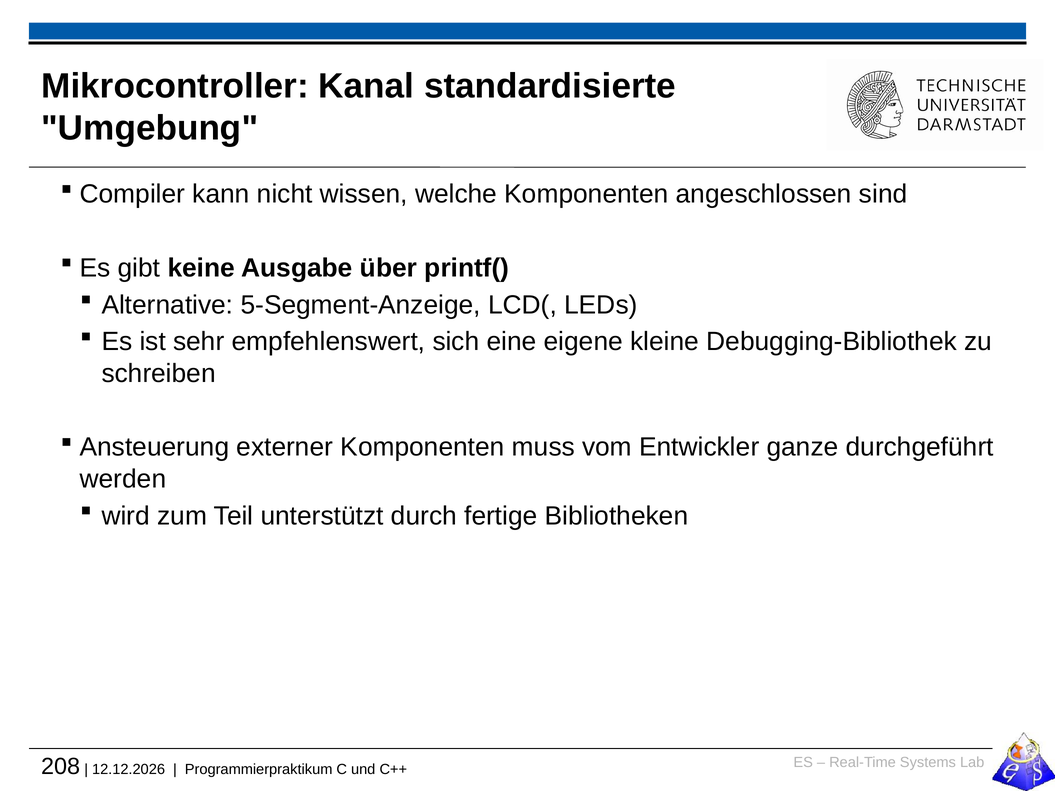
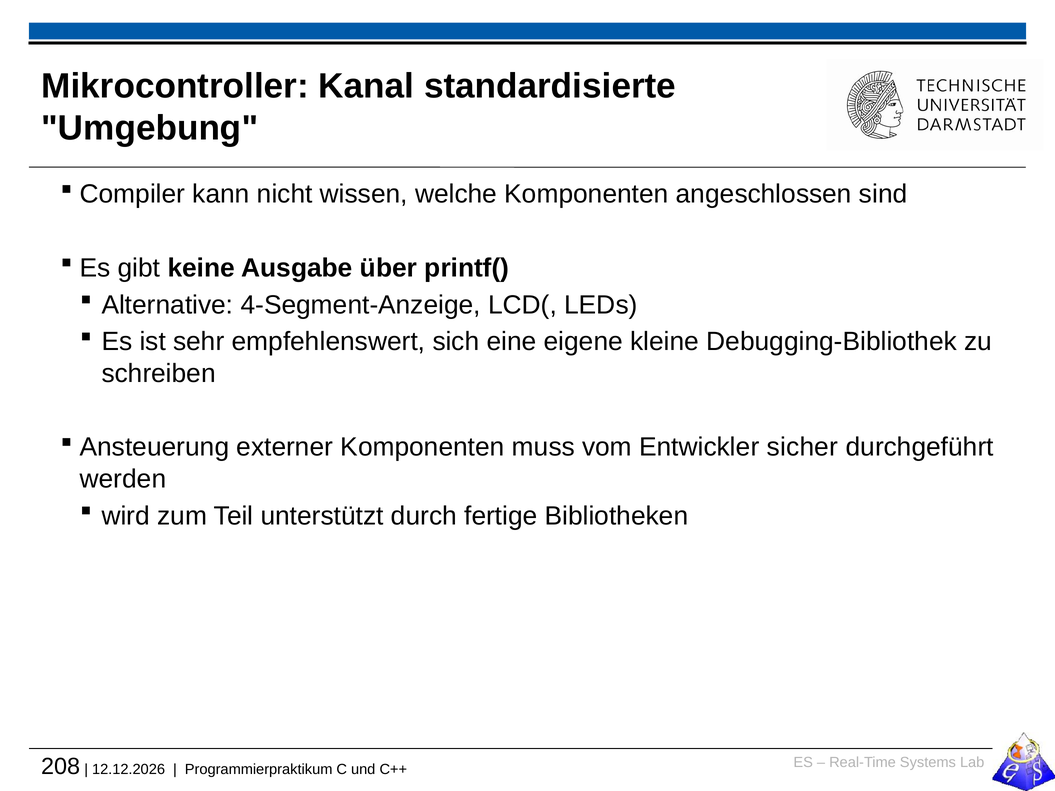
5-Segment-Anzeige: 5-Segment-Anzeige -> 4-Segment-Anzeige
ganze: ganze -> sicher
